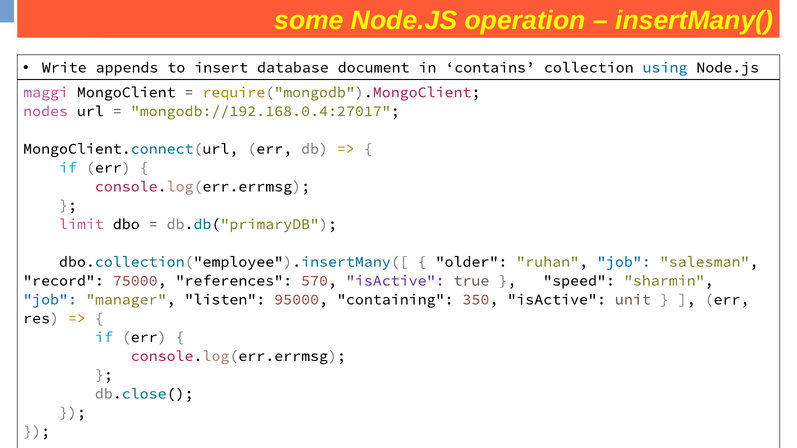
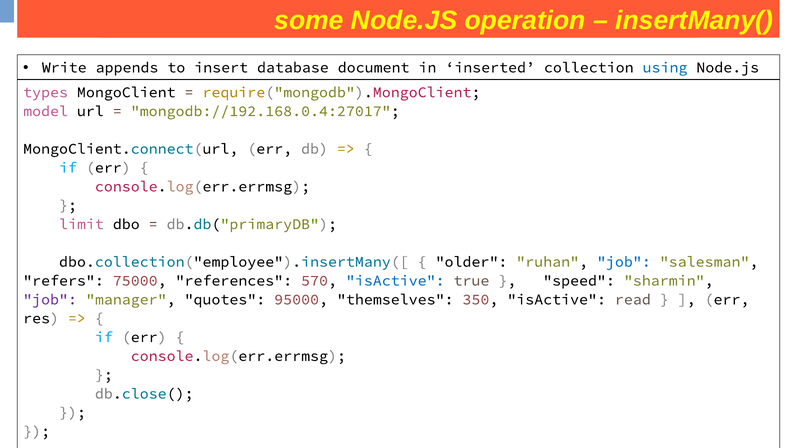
contains: contains -> inserted
maggi: maggi -> types
nodes: nodes -> model
record: record -> refers
isActive at (395, 281) colour: purple -> blue
job at (50, 300) colour: blue -> purple
listen: listen -> quotes
containing: containing -> themselves
unit: unit -> read
